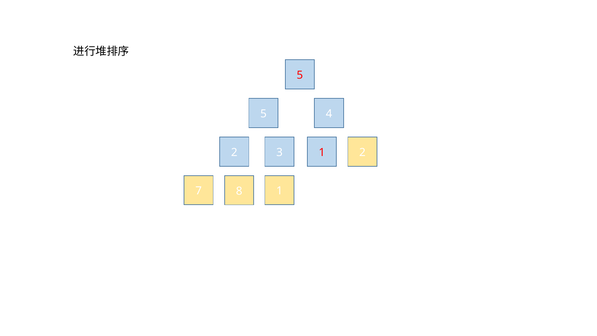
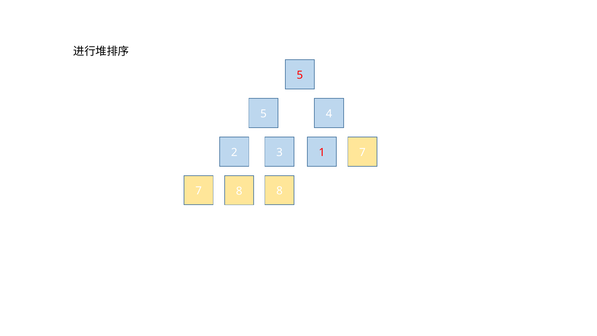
1 2: 2 -> 7
8 1: 1 -> 8
